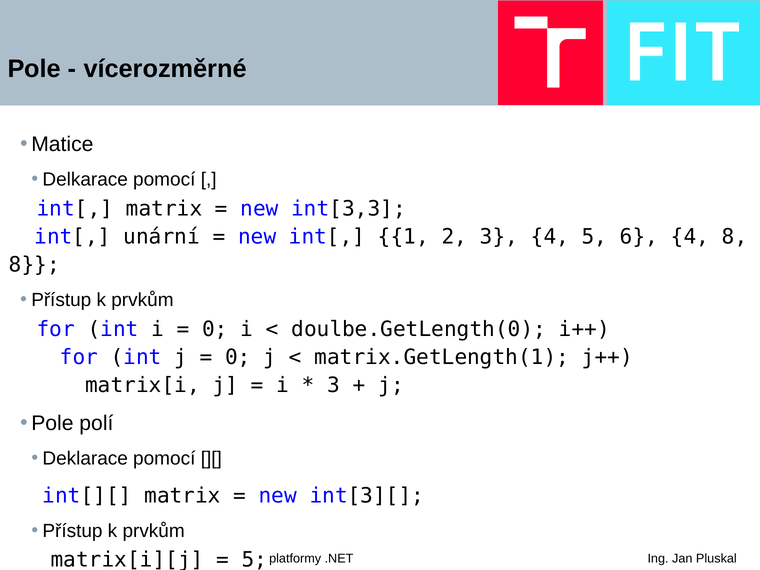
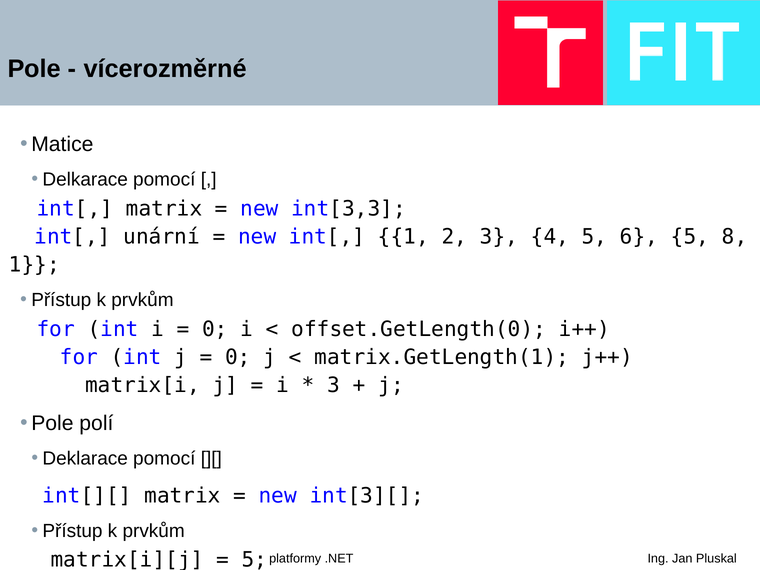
6 4: 4 -> 5
8 at (34, 265): 8 -> 1
doulbe.GetLength(0: doulbe.GetLength(0 -> offset.GetLength(0
